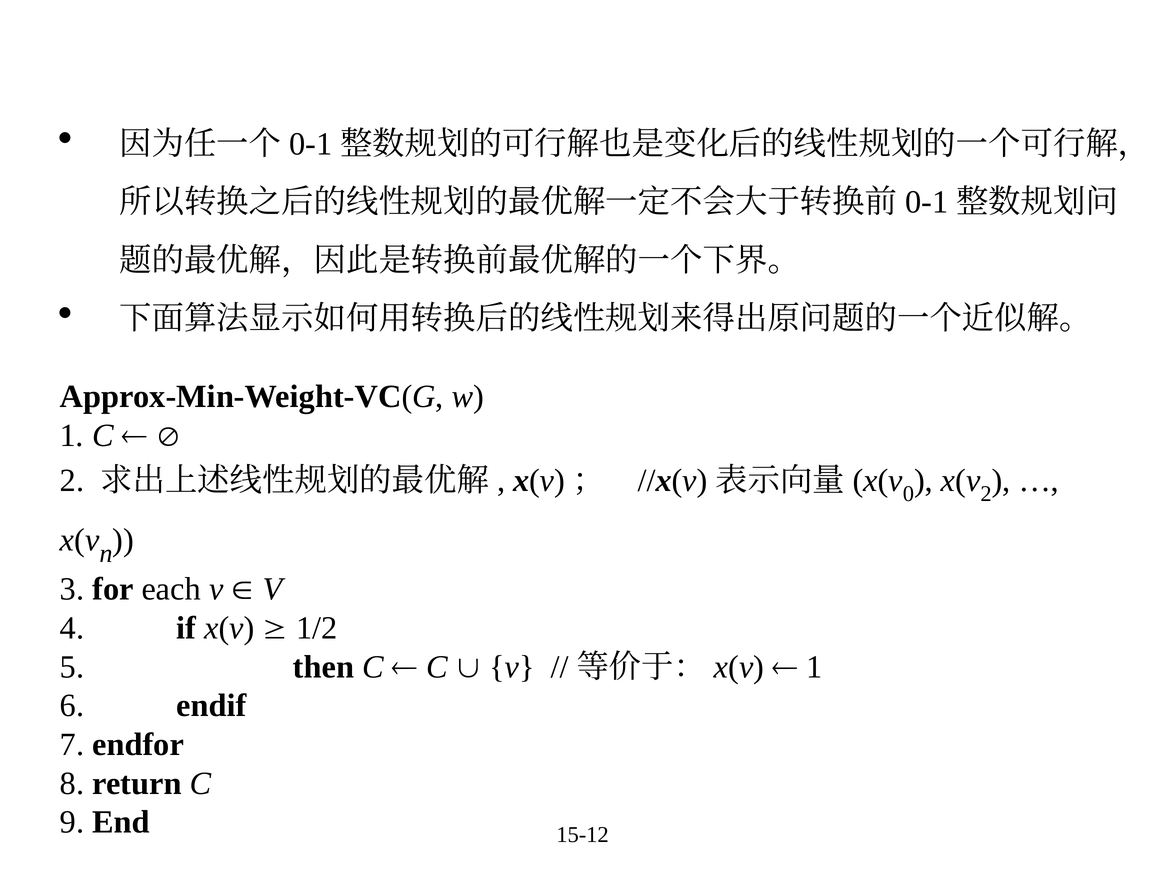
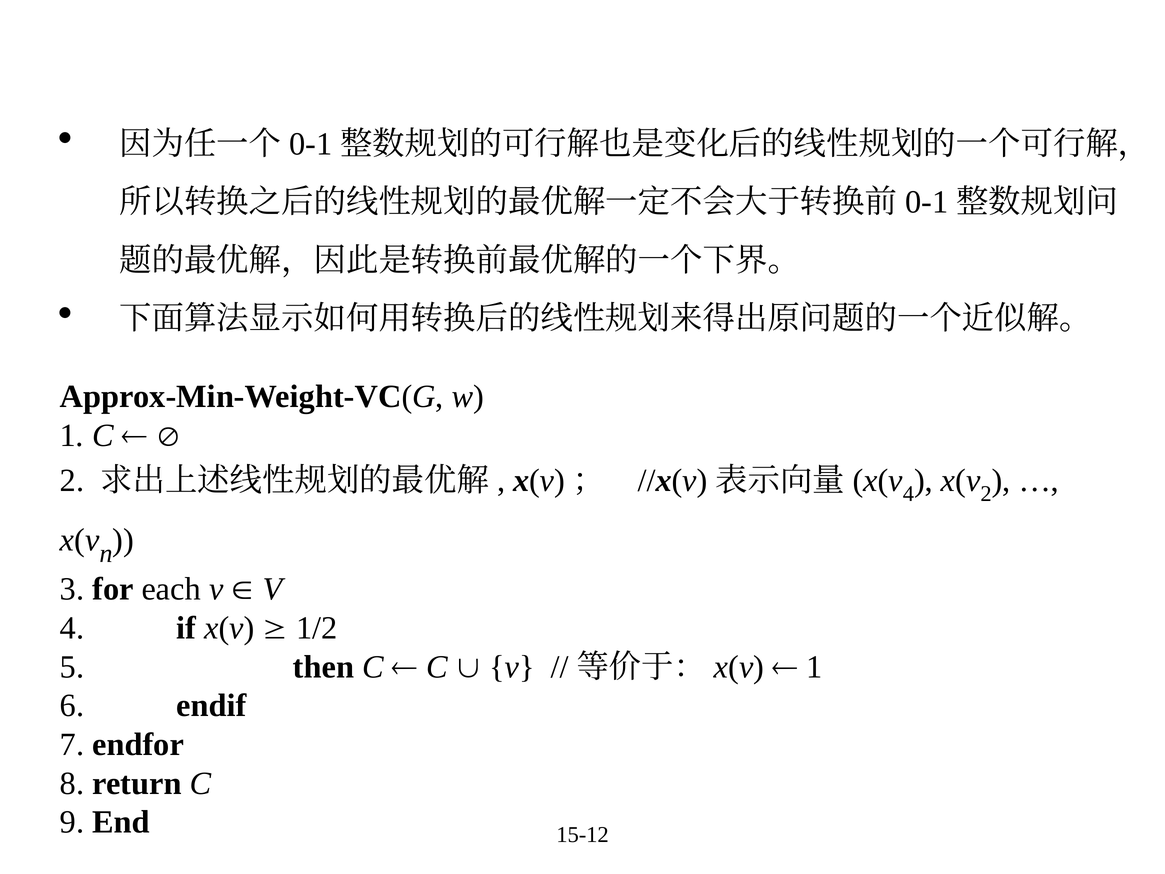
0 at (908, 494): 0 -> 4
